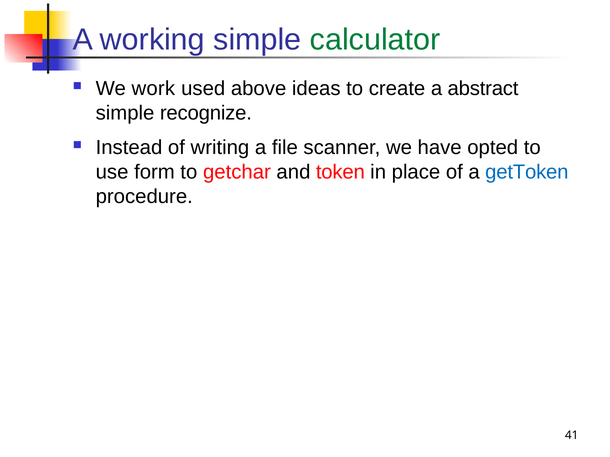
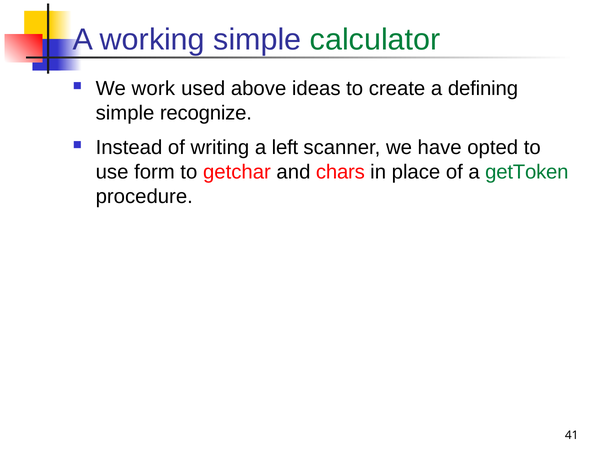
abstract: abstract -> defining
file: file -> left
token: token -> chars
getToken colour: blue -> green
